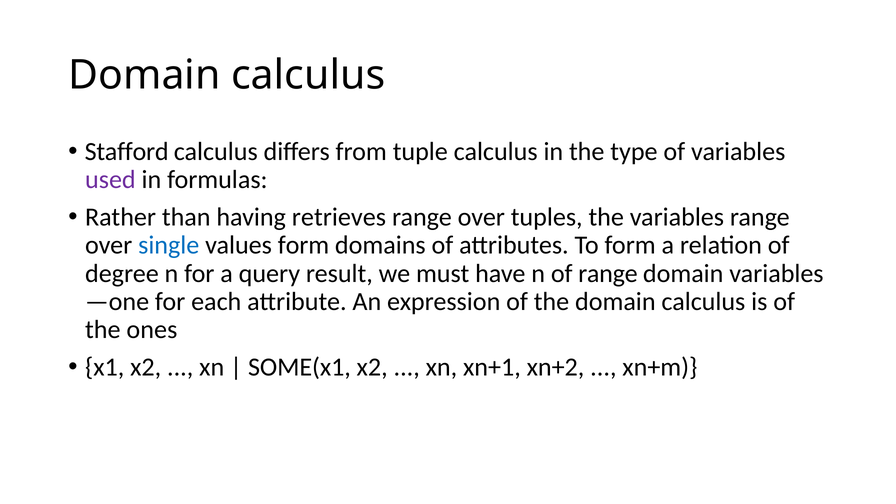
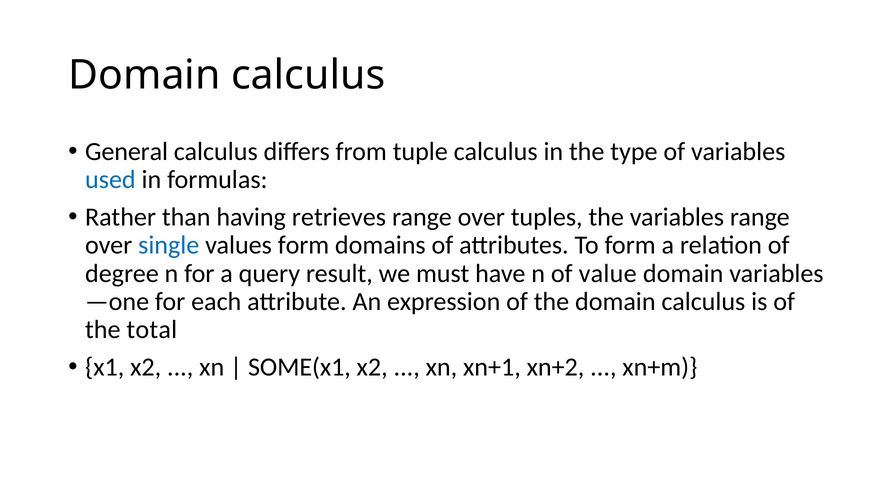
Stafford: Stafford -> General
used colour: purple -> blue
of range: range -> value
ones: ones -> total
